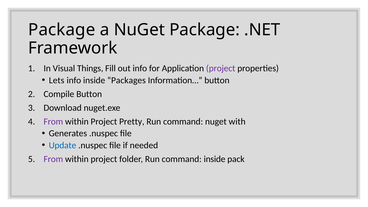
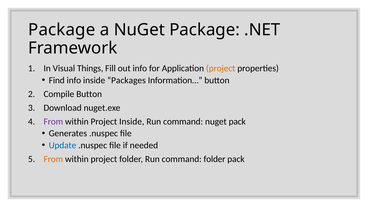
project at (221, 68) colour: purple -> orange
Lets: Lets -> Find
Project Pretty: Pretty -> Inside
nuget with: with -> pack
From at (53, 159) colour: purple -> orange
command inside: inside -> folder
